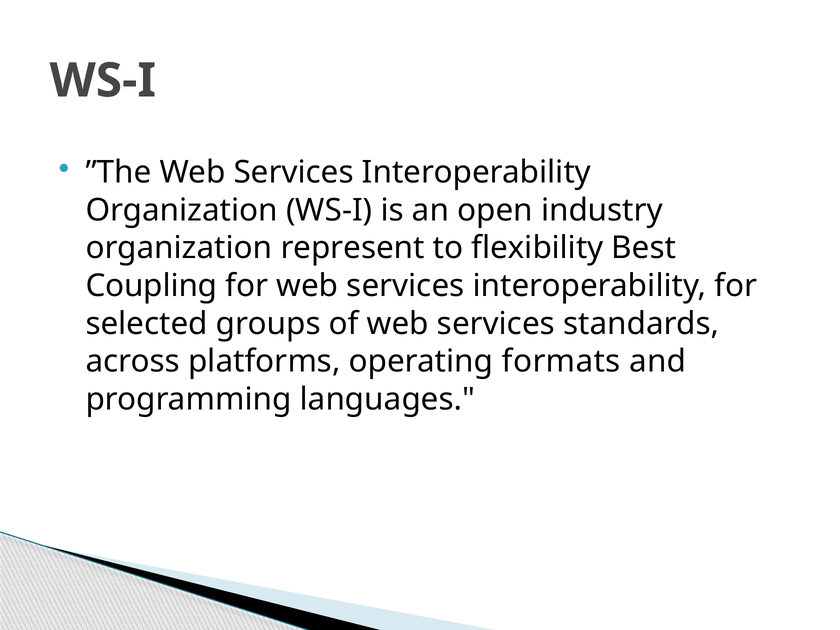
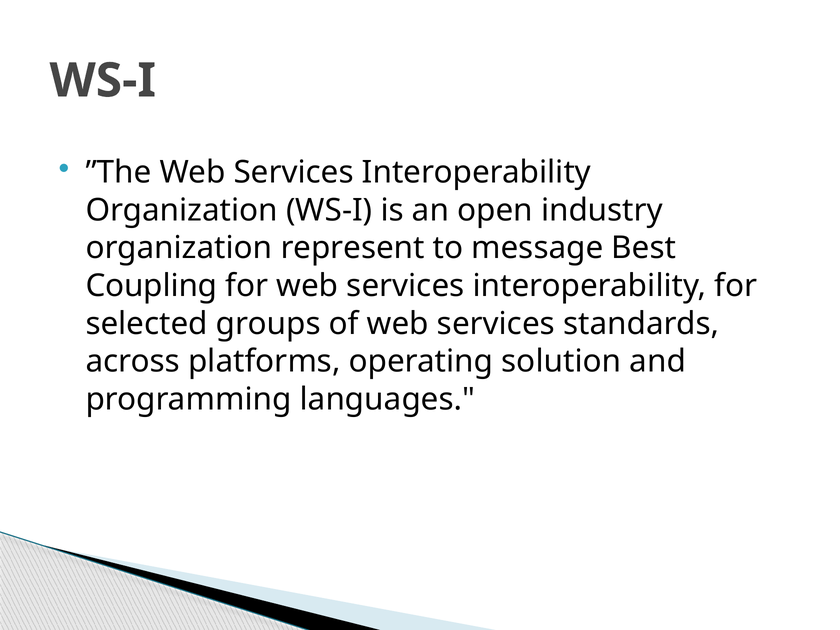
flexibility: flexibility -> message
formats: formats -> solution
